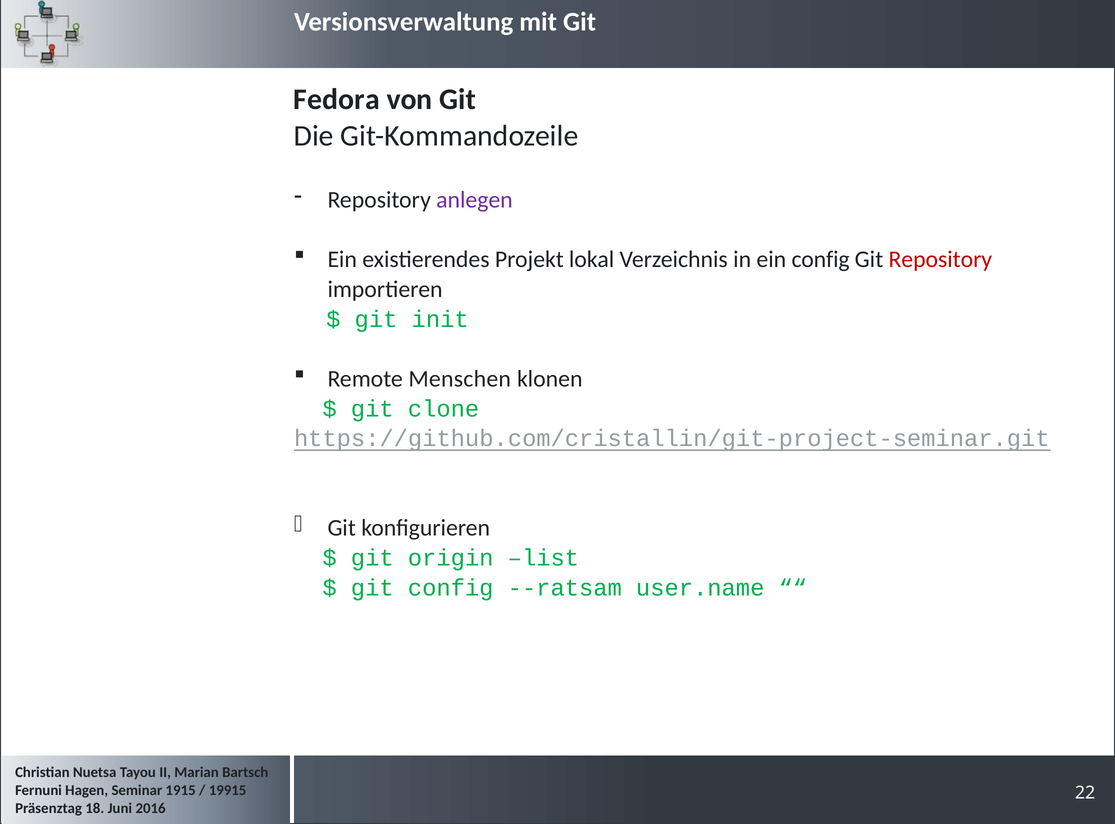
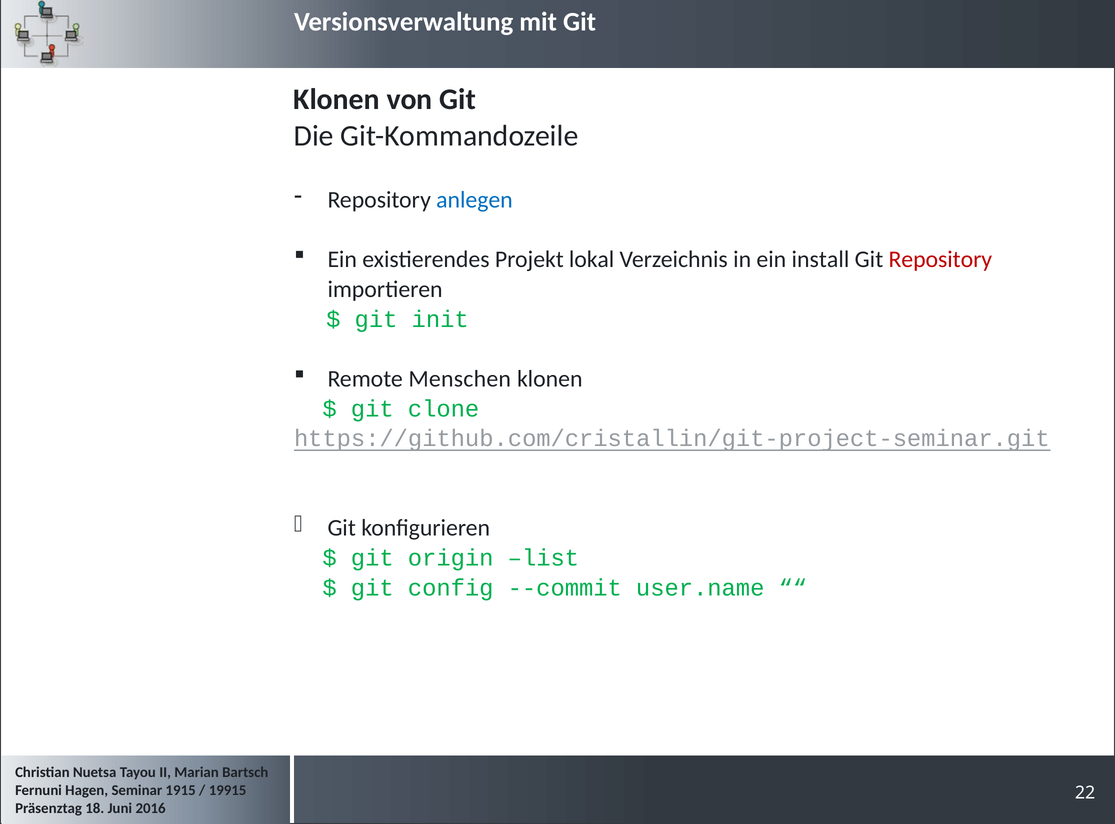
Fedora at (337, 99): Fedora -> Klonen
anlegen colour: purple -> blue
ein config: config -> install
--ratsam: --ratsam -> --commit
